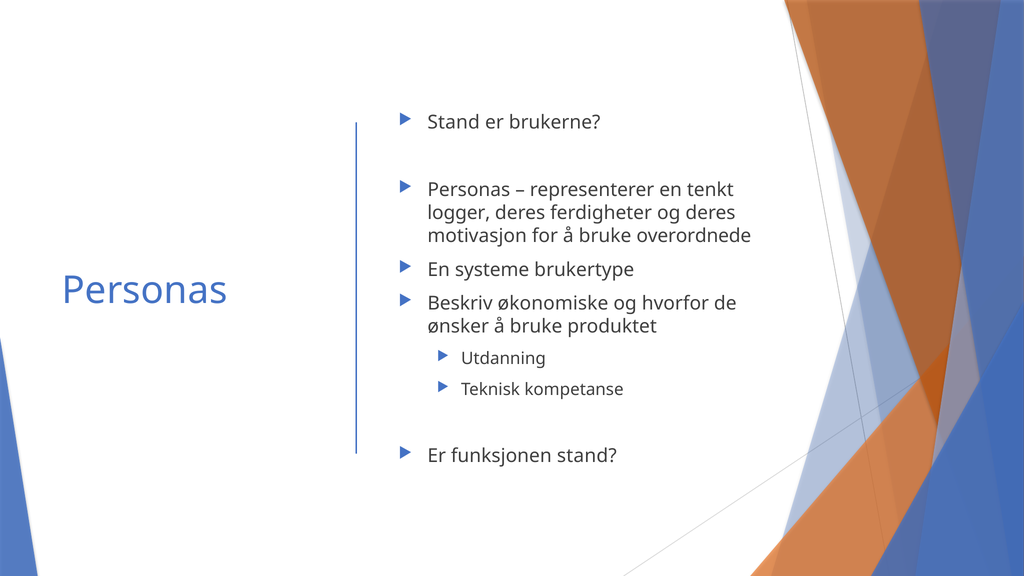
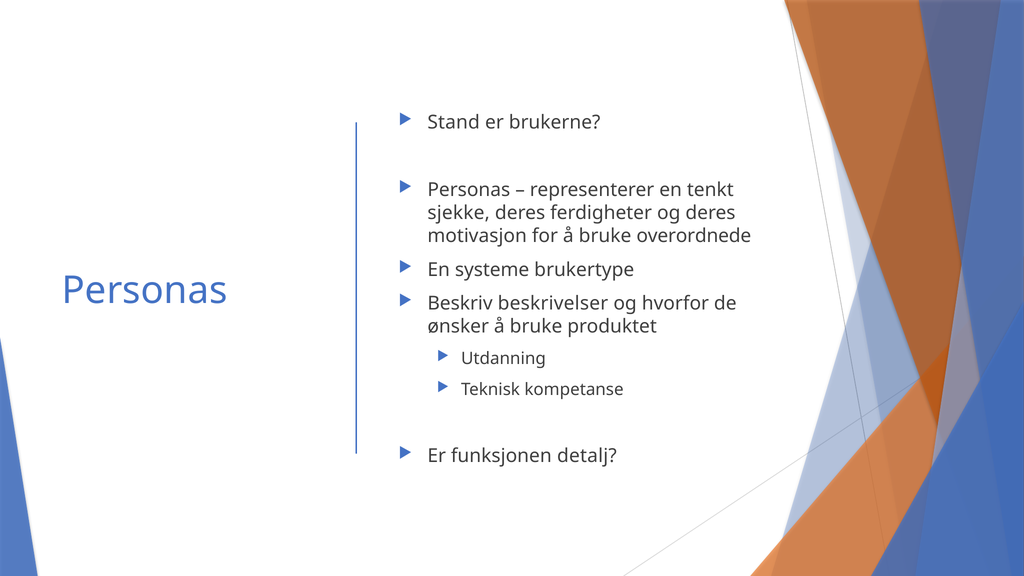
logger: logger -> sjekke
økonomiske: økonomiske -> beskrivelser
funksjonen stand: stand -> detalj
